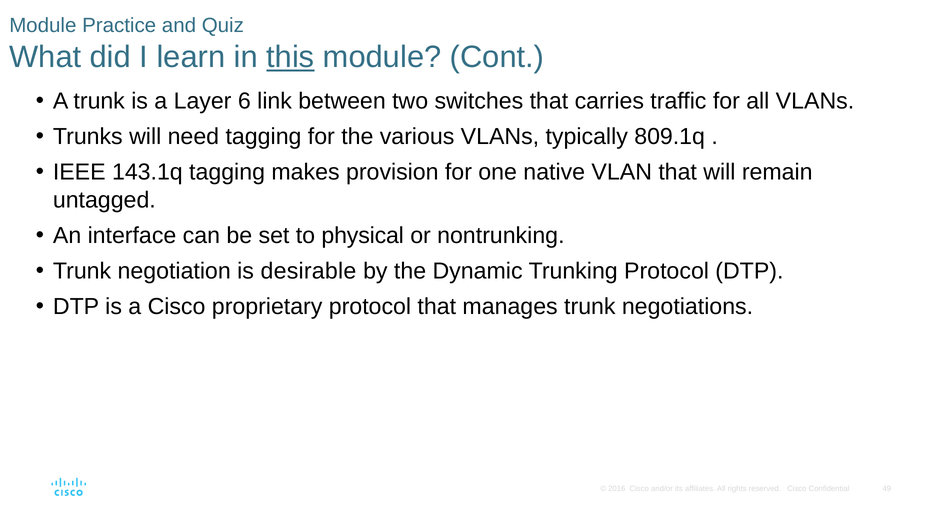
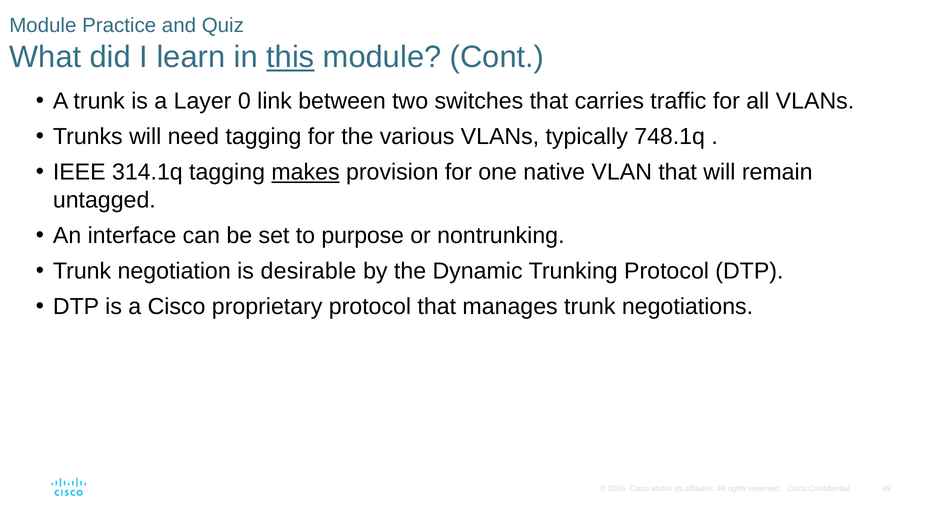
6: 6 -> 0
809.1q: 809.1q -> 748.1q
143.1q: 143.1q -> 314.1q
makes underline: none -> present
physical: physical -> purpose
